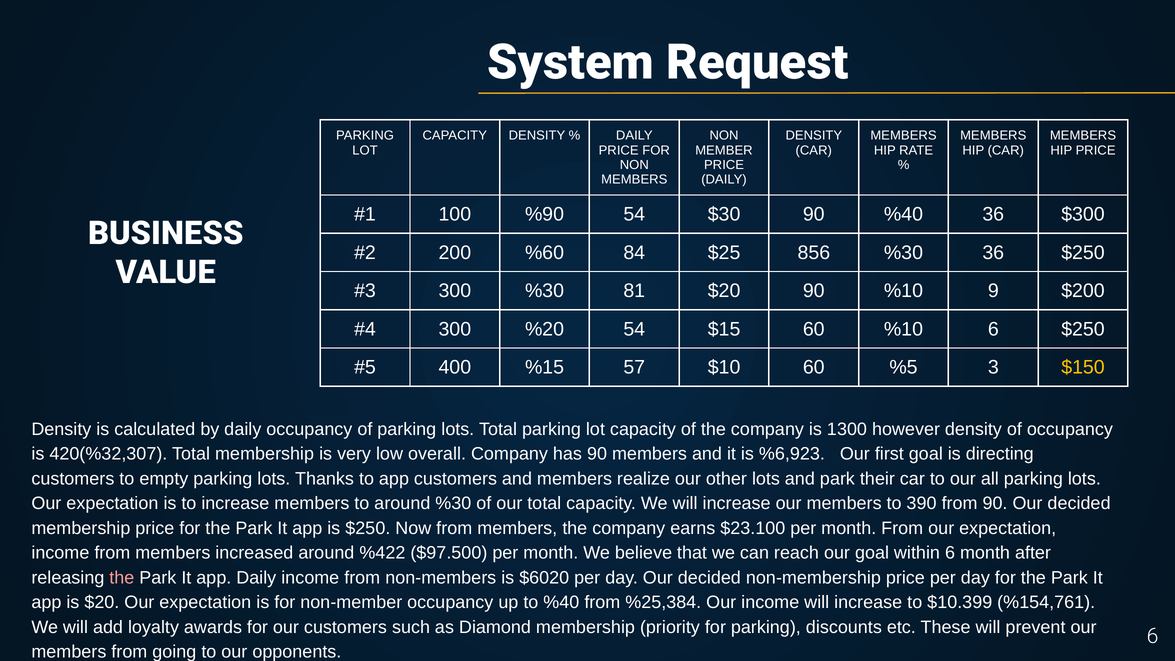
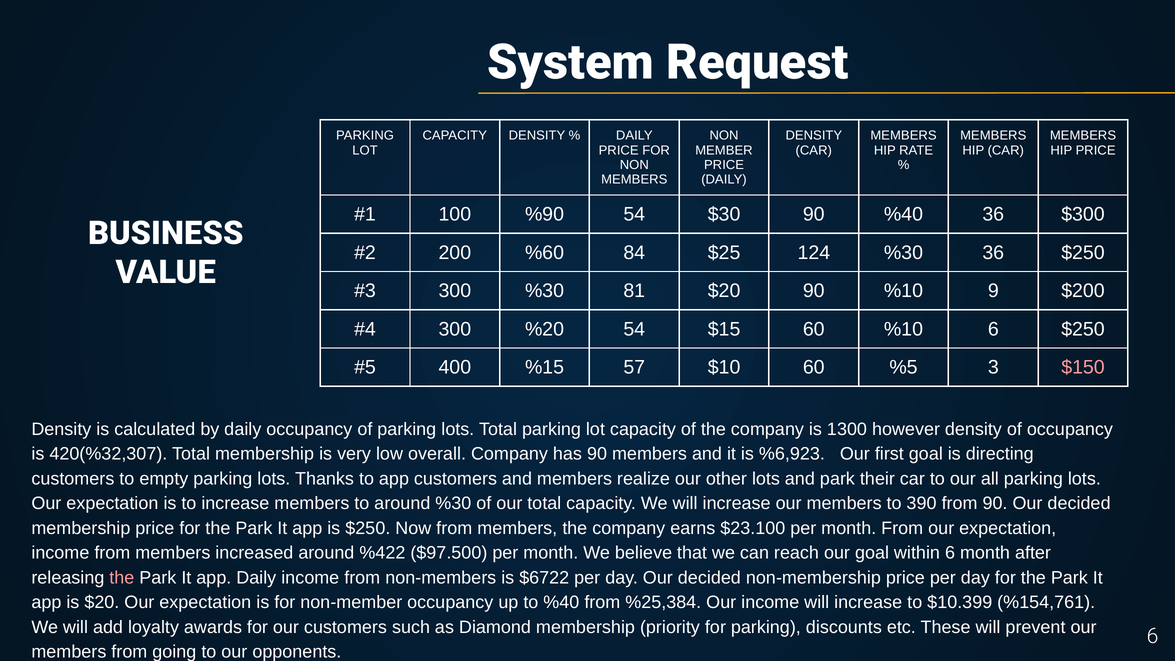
856: 856 -> 124
$150 colour: yellow -> pink
$6020: $6020 -> $6722
